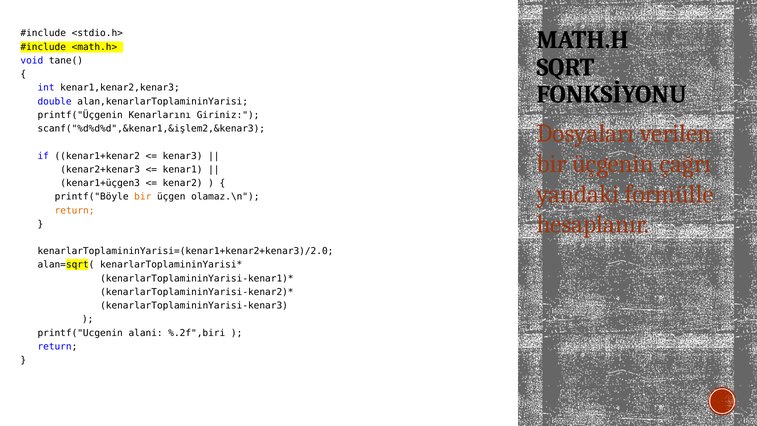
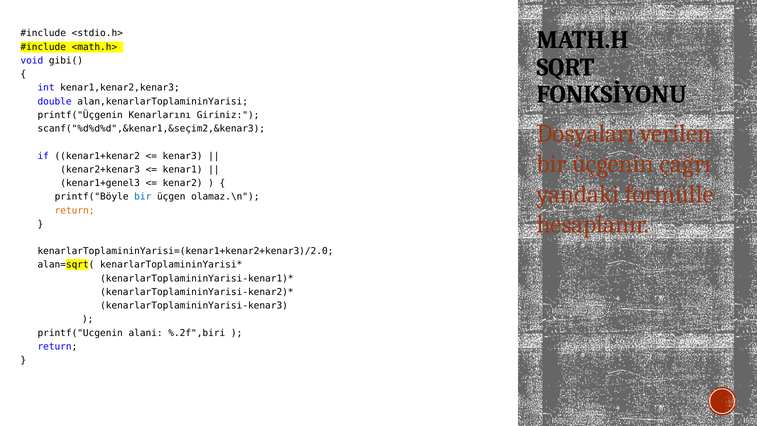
tane(: tane( -> gibi(
scanf("%d%d%d",&kenar1,&işlem2,&kenar3: scanf("%d%d%d",&kenar1,&işlem2,&kenar3 -> scanf("%d%d%d",&kenar1,&seçim2,&kenar3
kenar1+üçgen3: kenar1+üçgen3 -> kenar1+genel3
bir at (143, 197) colour: orange -> blue
